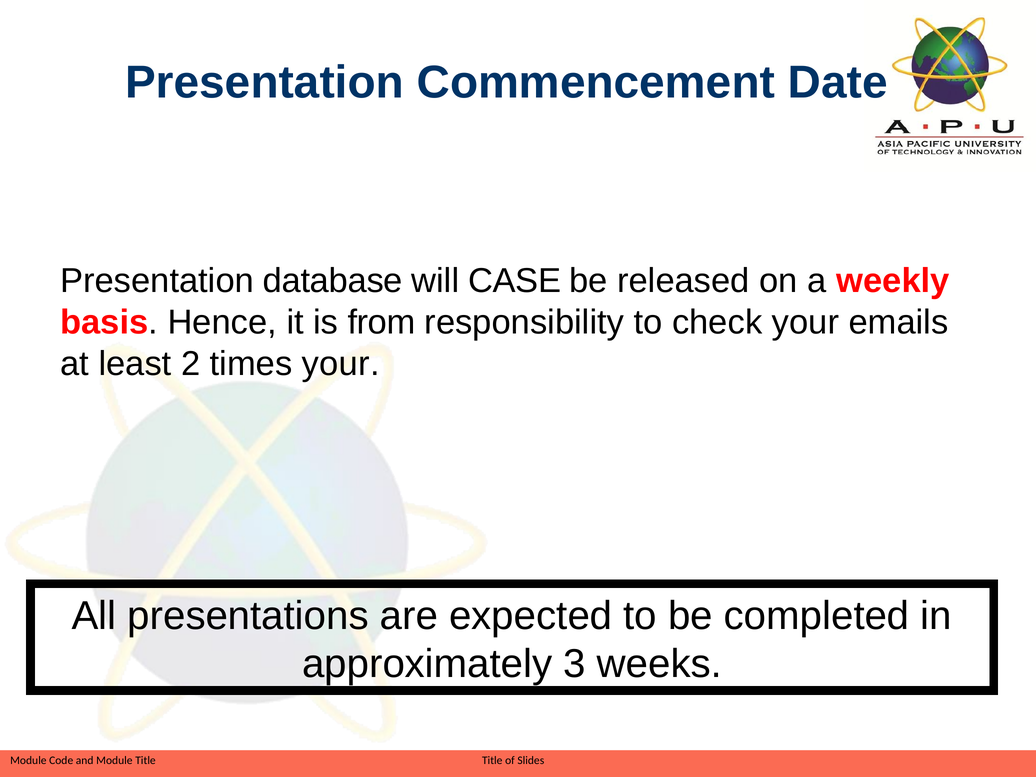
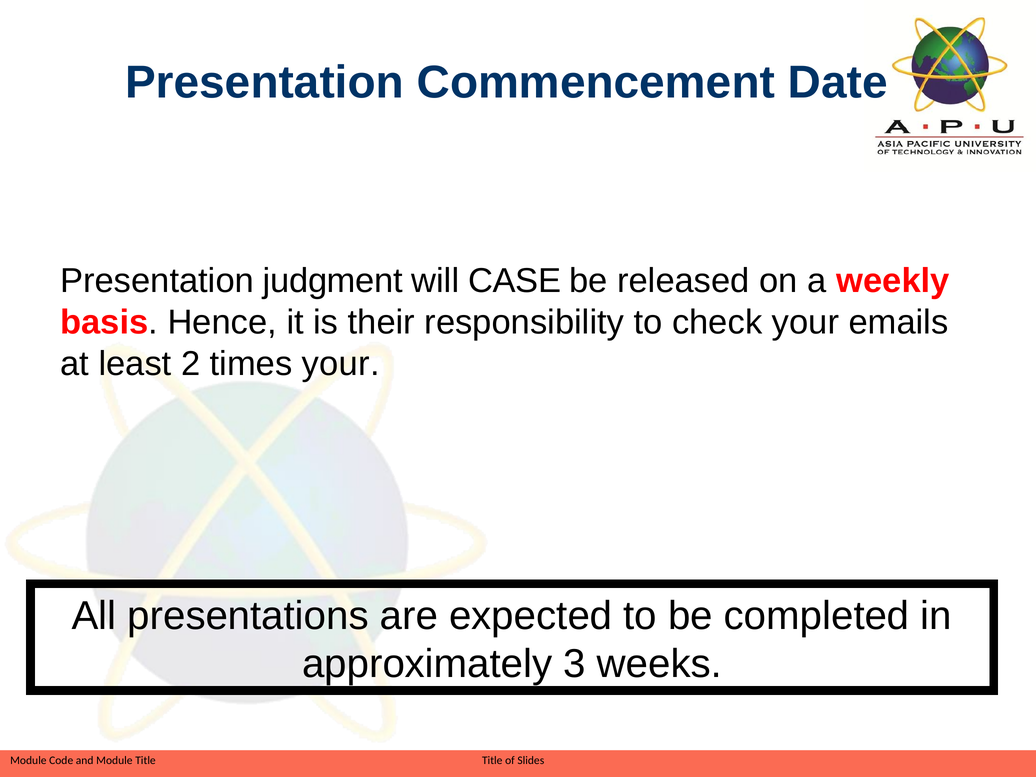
database: database -> judgment
from: from -> their
